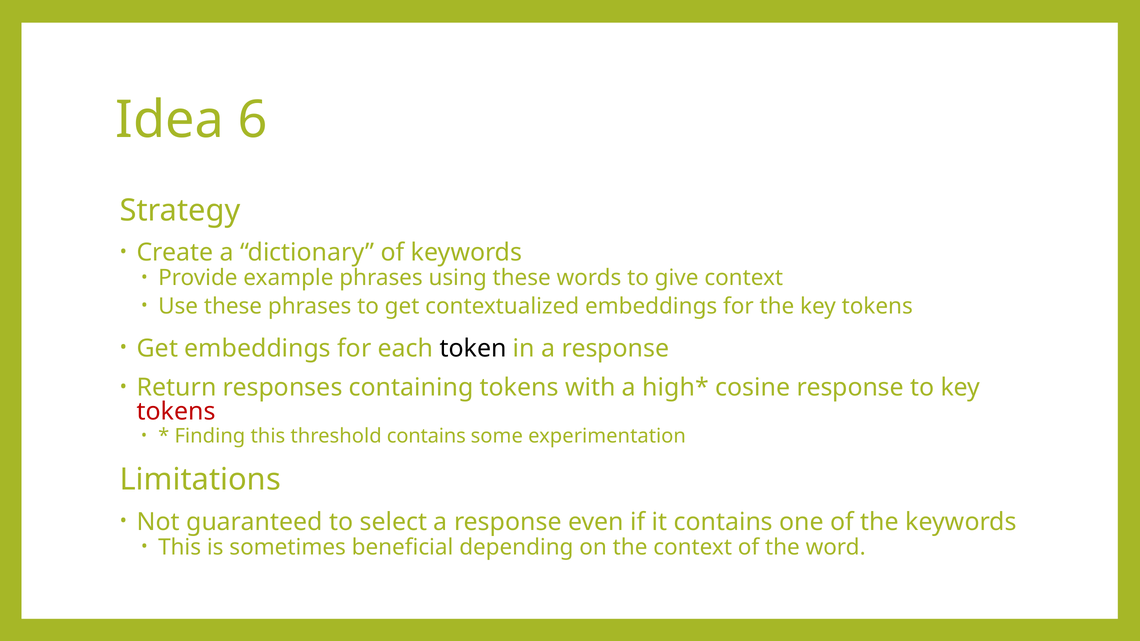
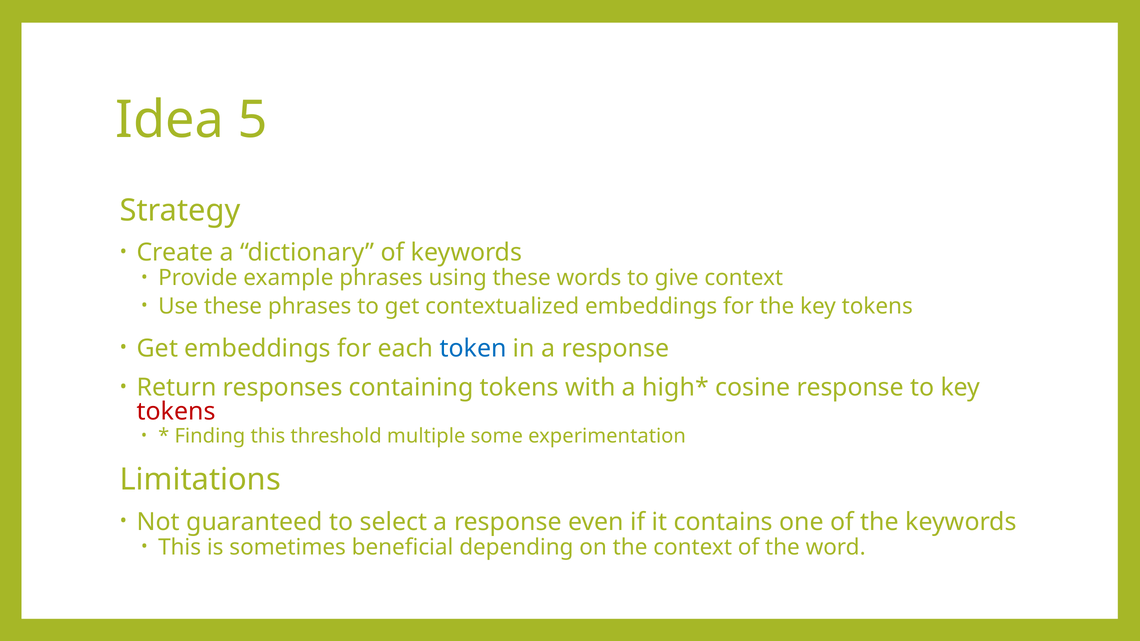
6: 6 -> 5
token colour: black -> blue
threshold contains: contains -> multiple
